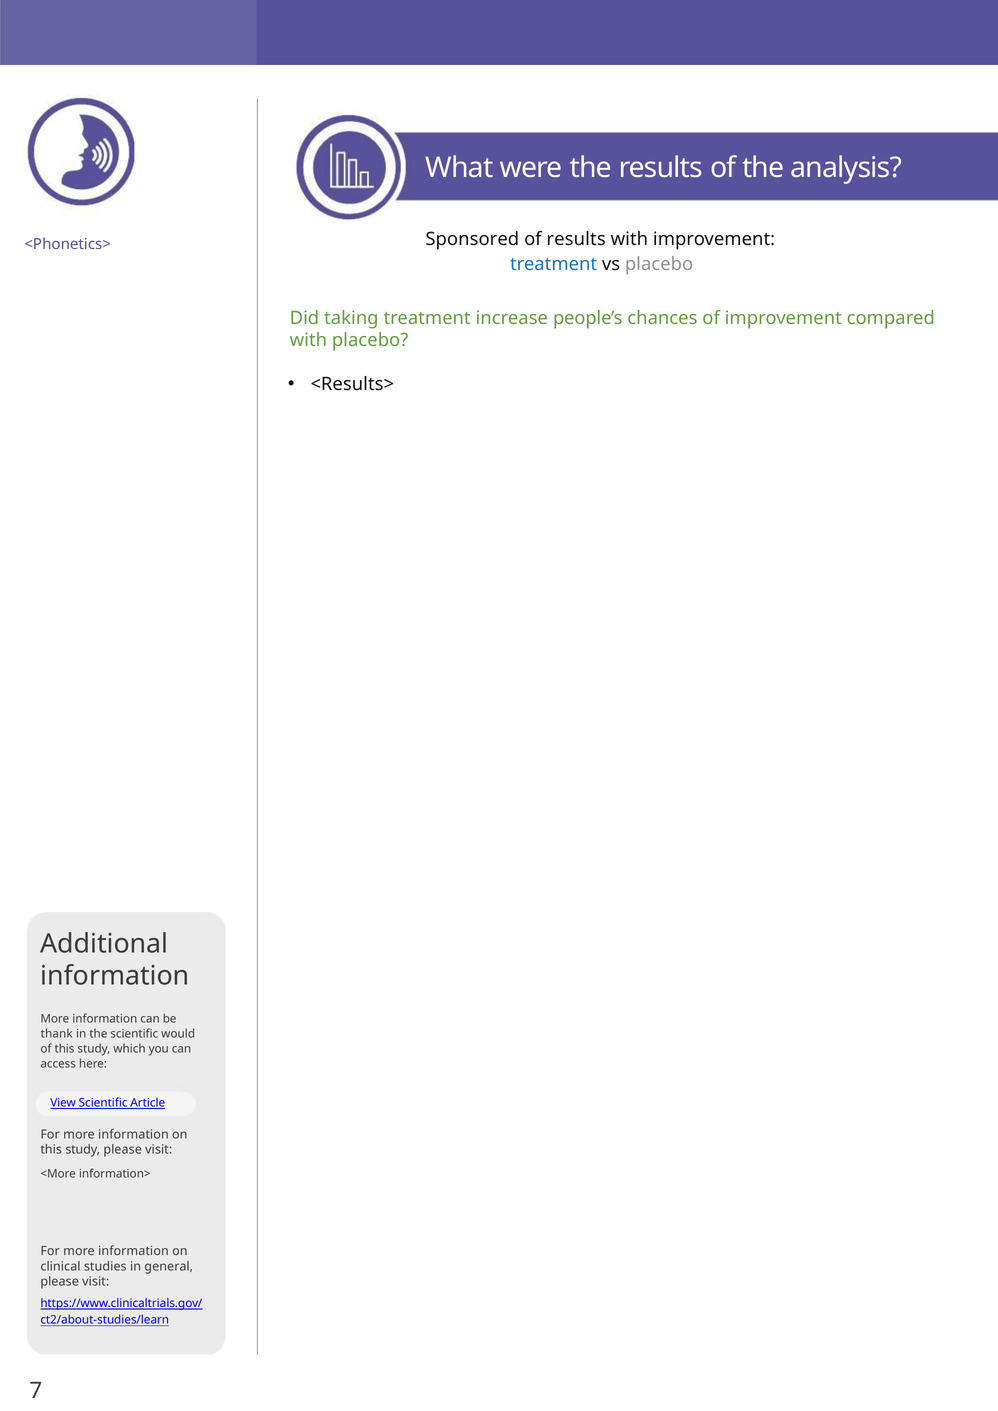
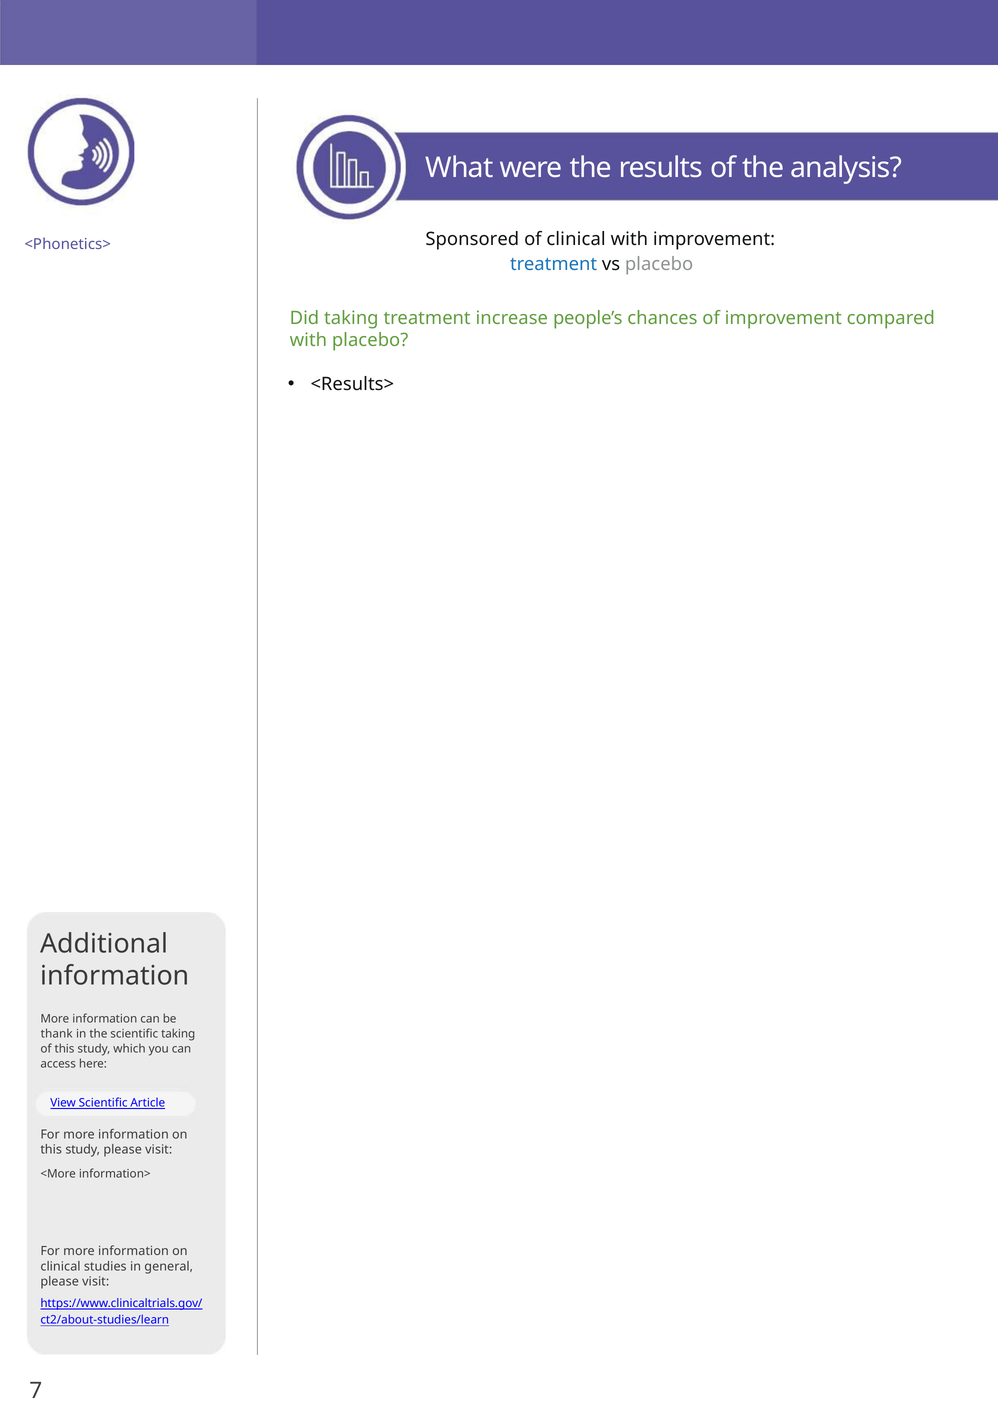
of results: results -> clinical
scientiﬁc would: would -> taking
